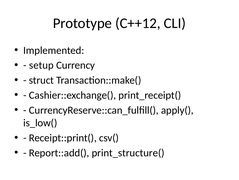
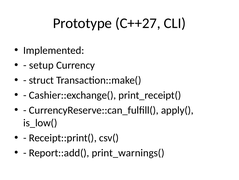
C++12: C++12 -> C++27
print_structure(: print_structure( -> print_warnings(
